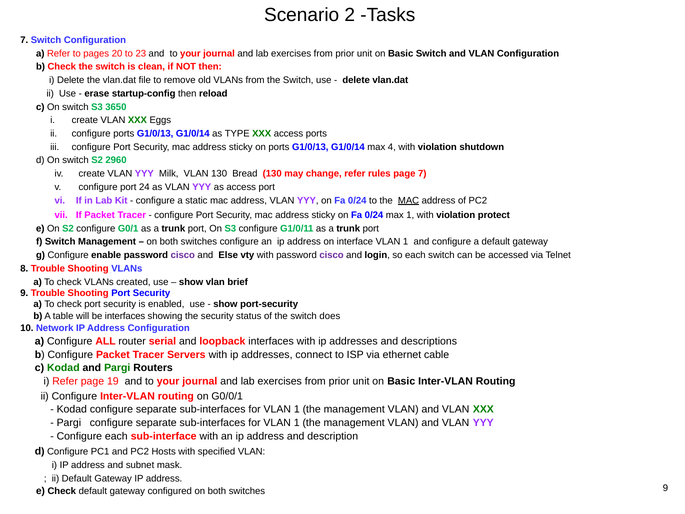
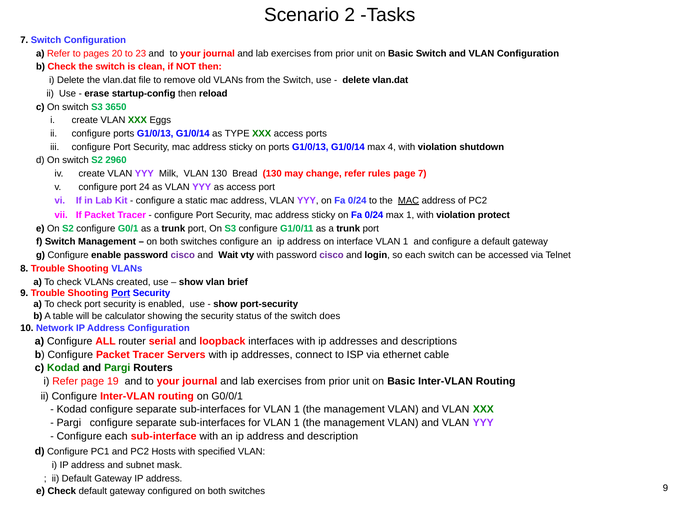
Else: Else -> Wait
Port at (121, 293) underline: none -> present
be interfaces: interfaces -> calculator
